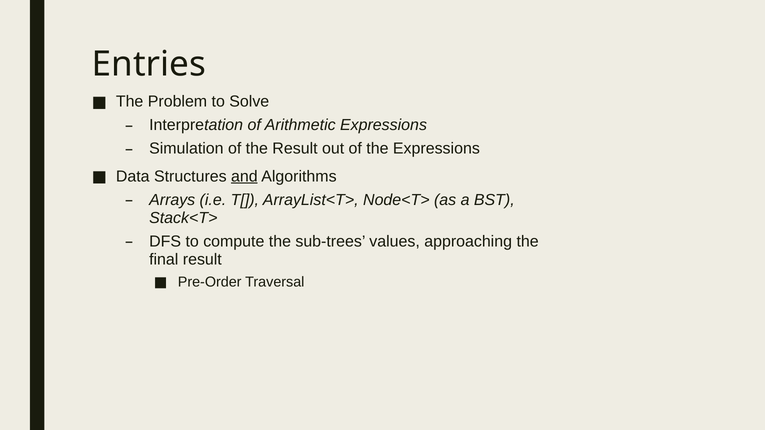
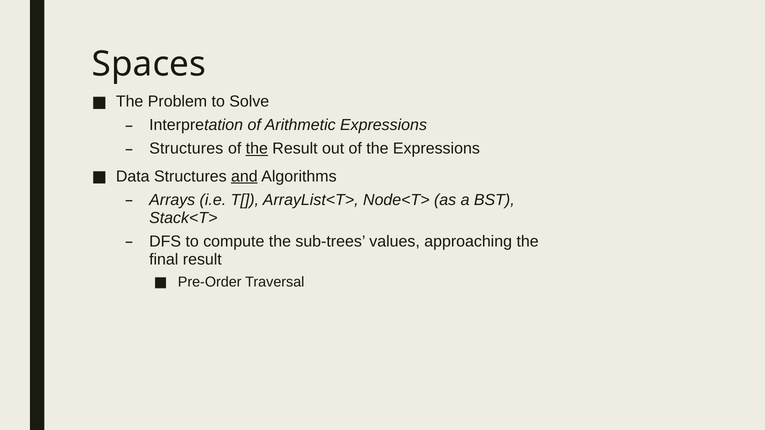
Entries: Entries -> Spaces
Simulation at (186, 149): Simulation -> Structures
the at (257, 149) underline: none -> present
